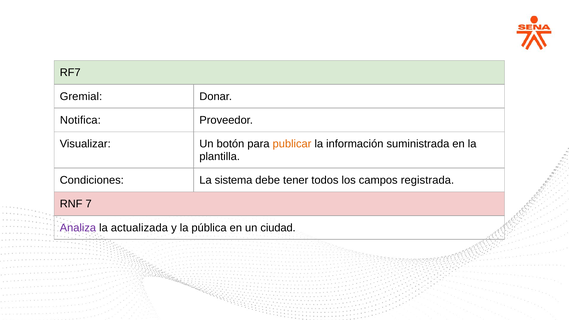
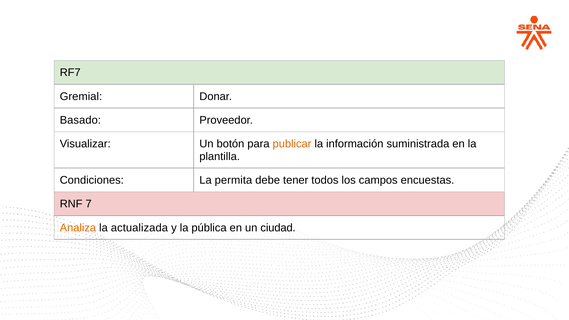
Notifica: Notifica -> Basado
sistema: sistema -> permita
registrada: registrada -> encuestas
Analiza colour: purple -> orange
